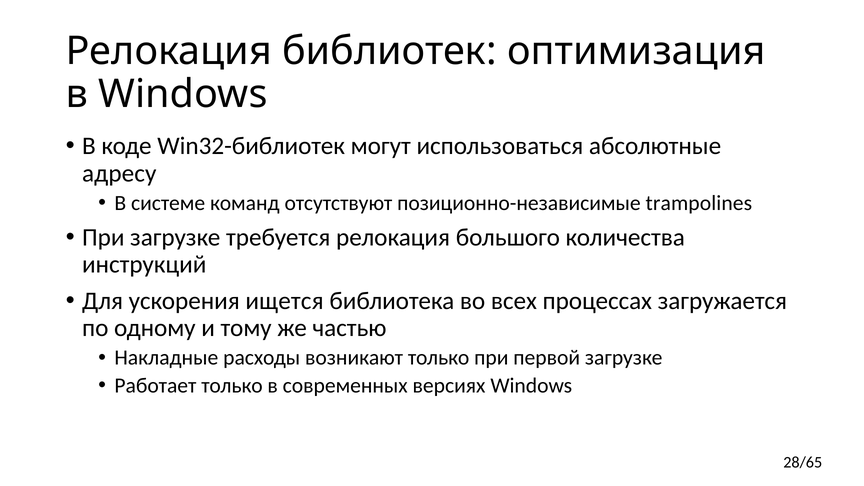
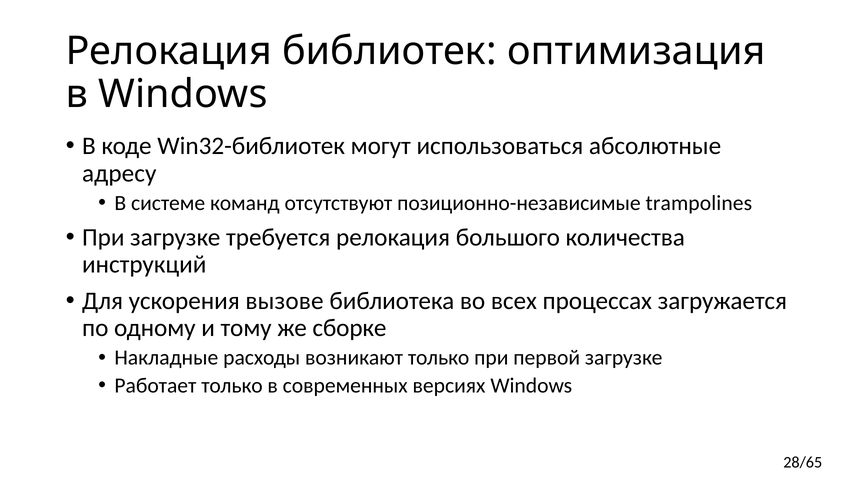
ищется: ищется -> вызове
частью: частью -> сборке
